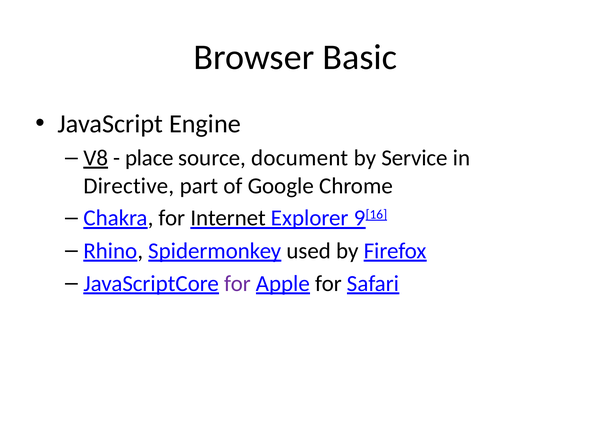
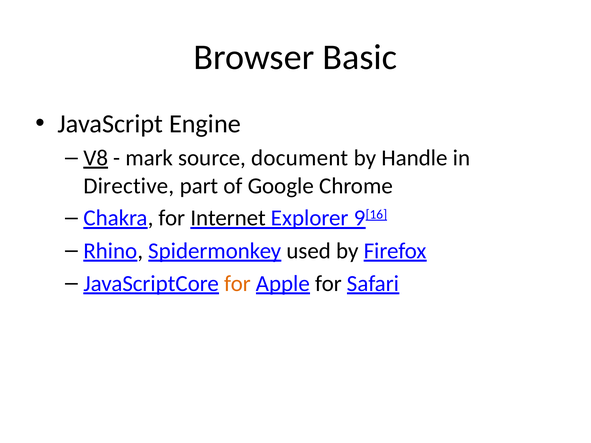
place: place -> mark
Service: Service -> Handle
for at (238, 284) colour: purple -> orange
